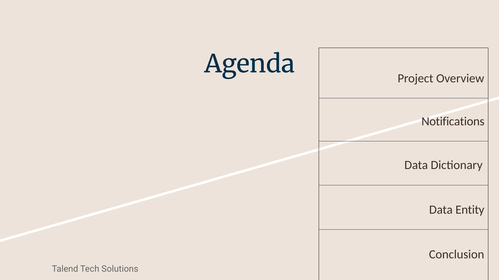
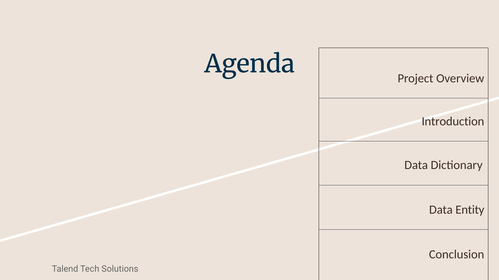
Notifications: Notifications -> Introduction
